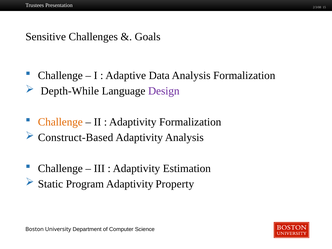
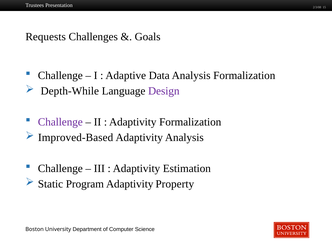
Sensitive: Sensitive -> Requests
Challenge at (60, 122) colour: orange -> purple
Construct-Based: Construct-Based -> Improved-Based
